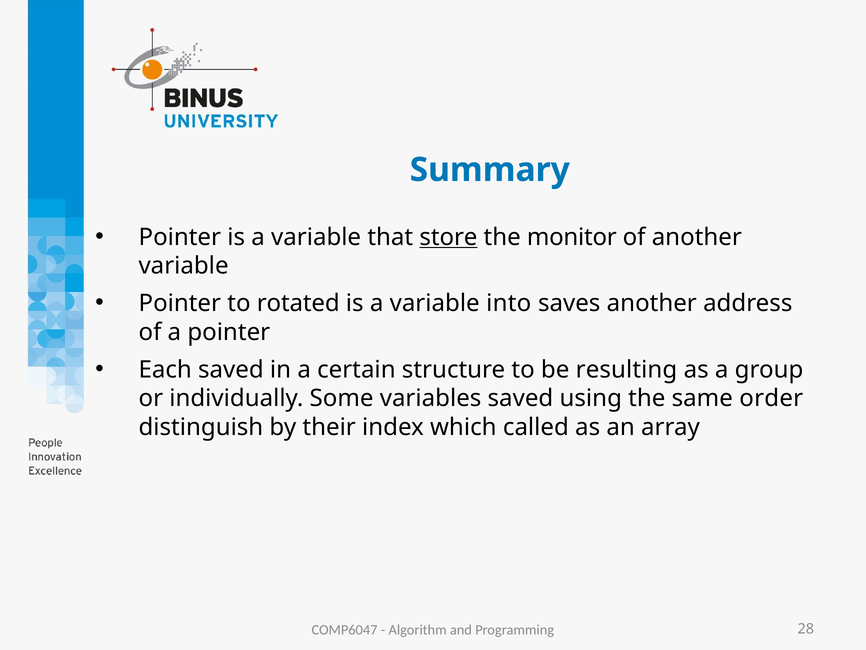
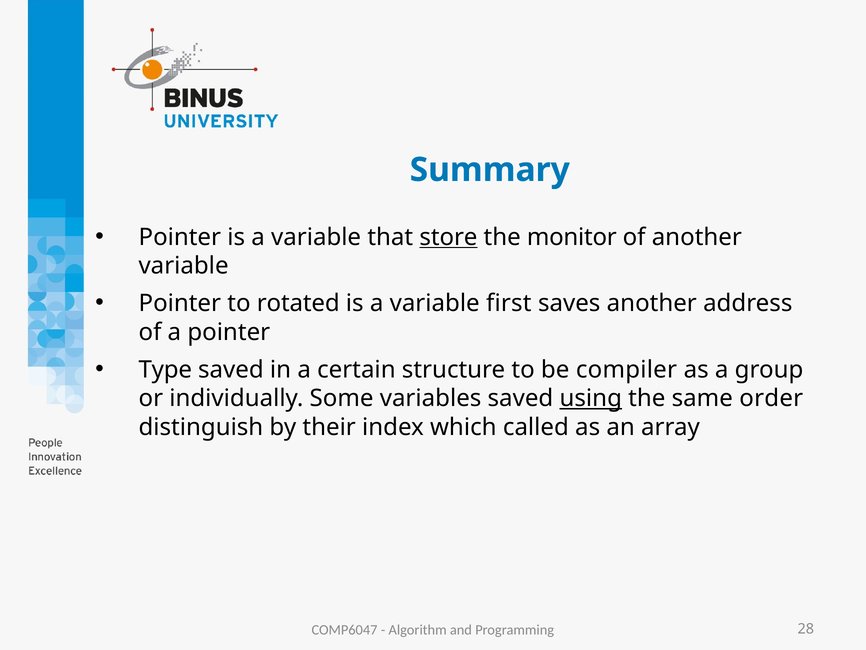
into: into -> first
Each: Each -> Type
resulting: resulting -> compiler
using underline: none -> present
